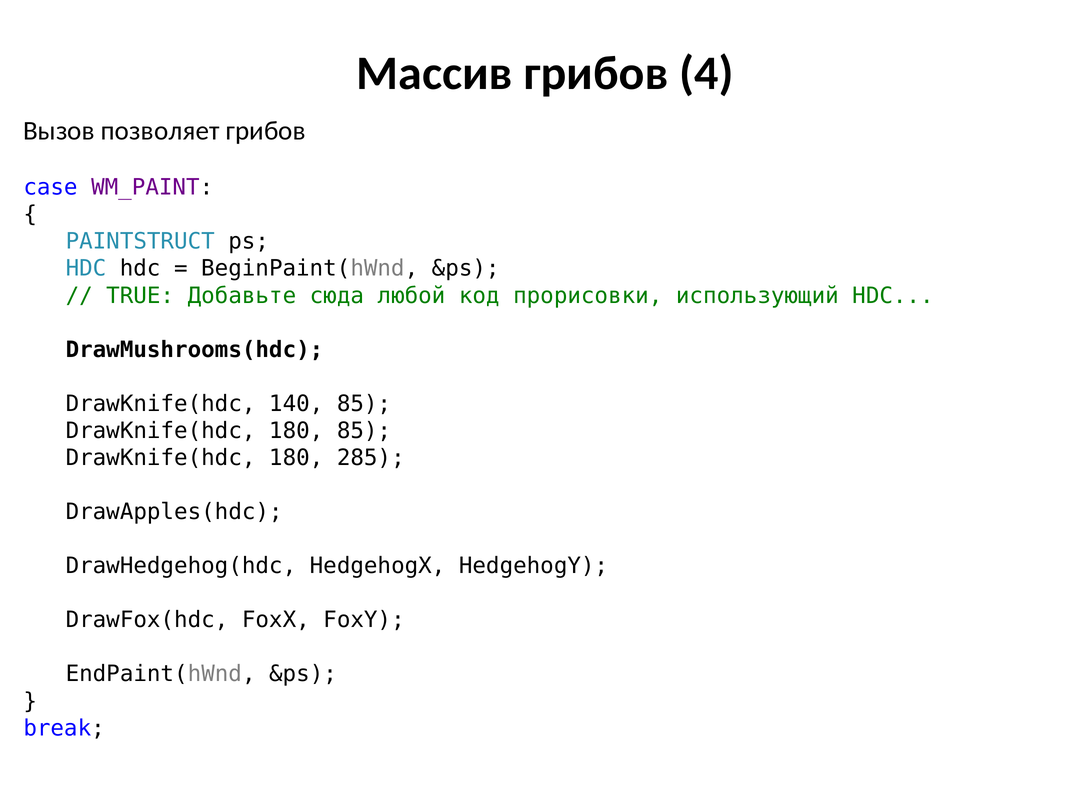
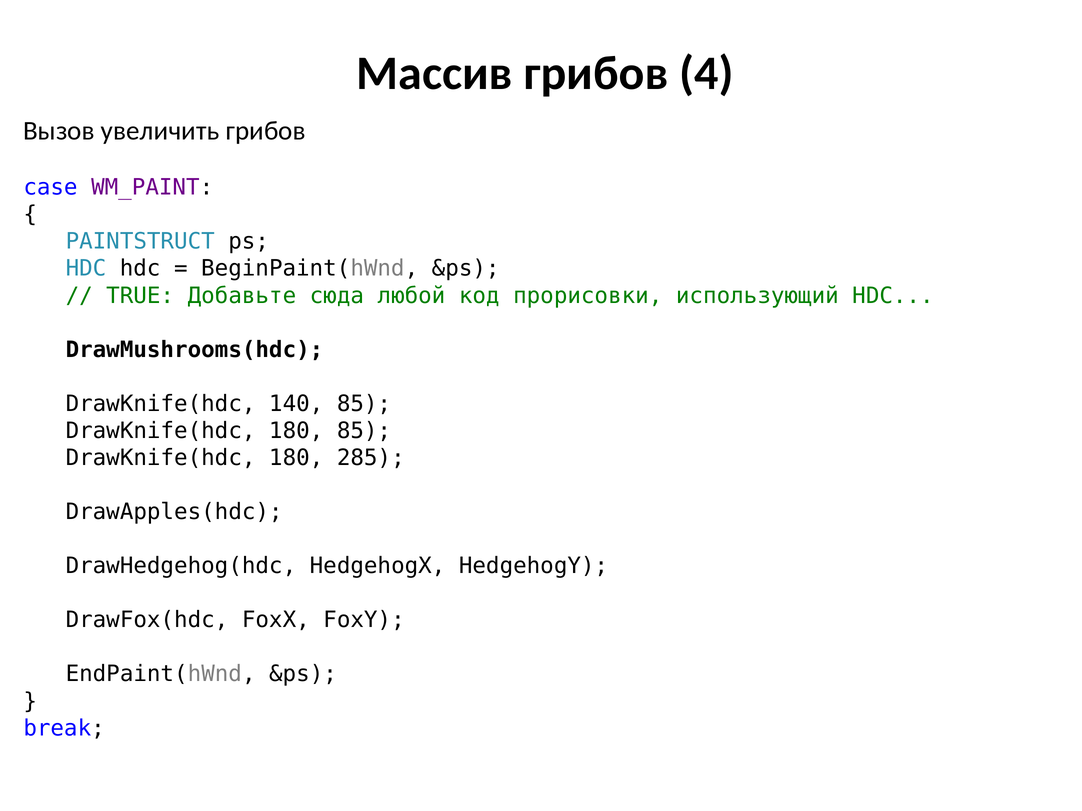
позволяет: позволяет -> увеличить
